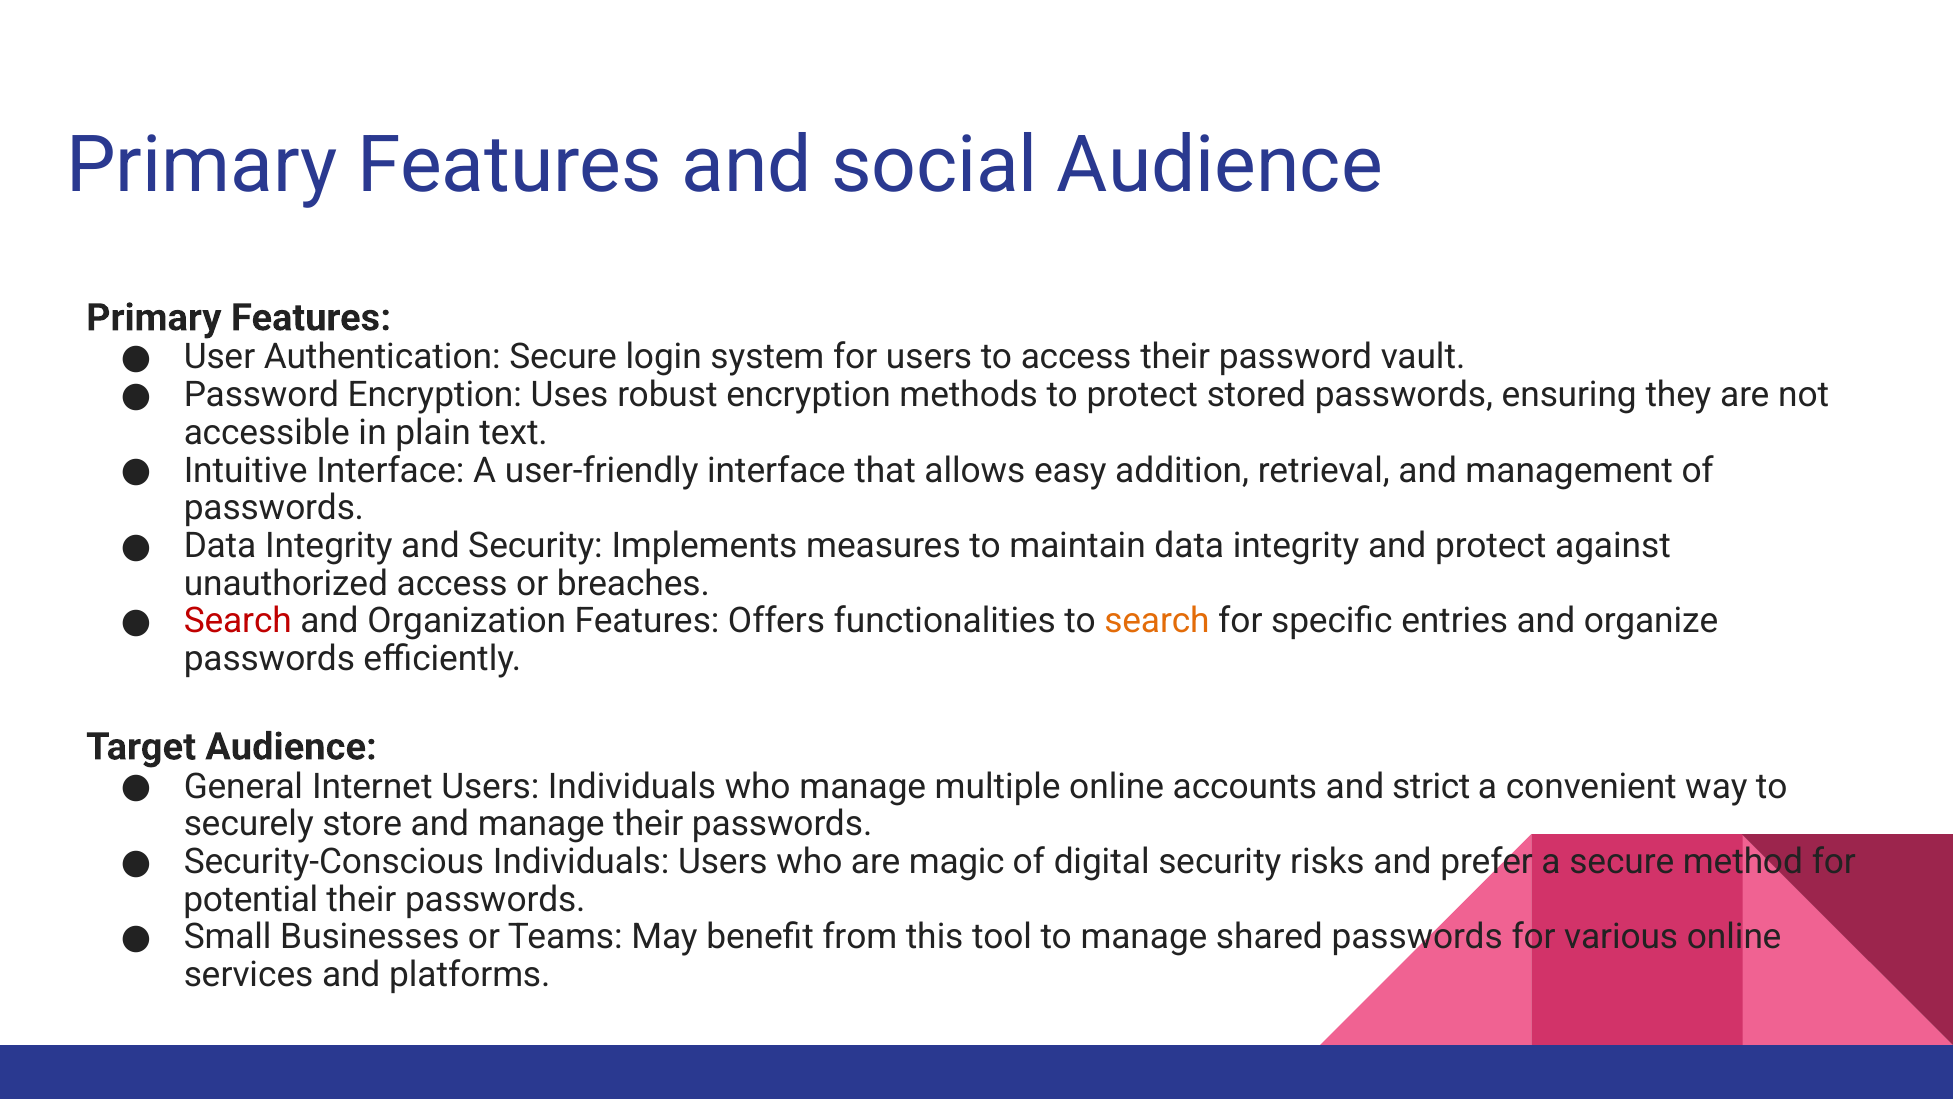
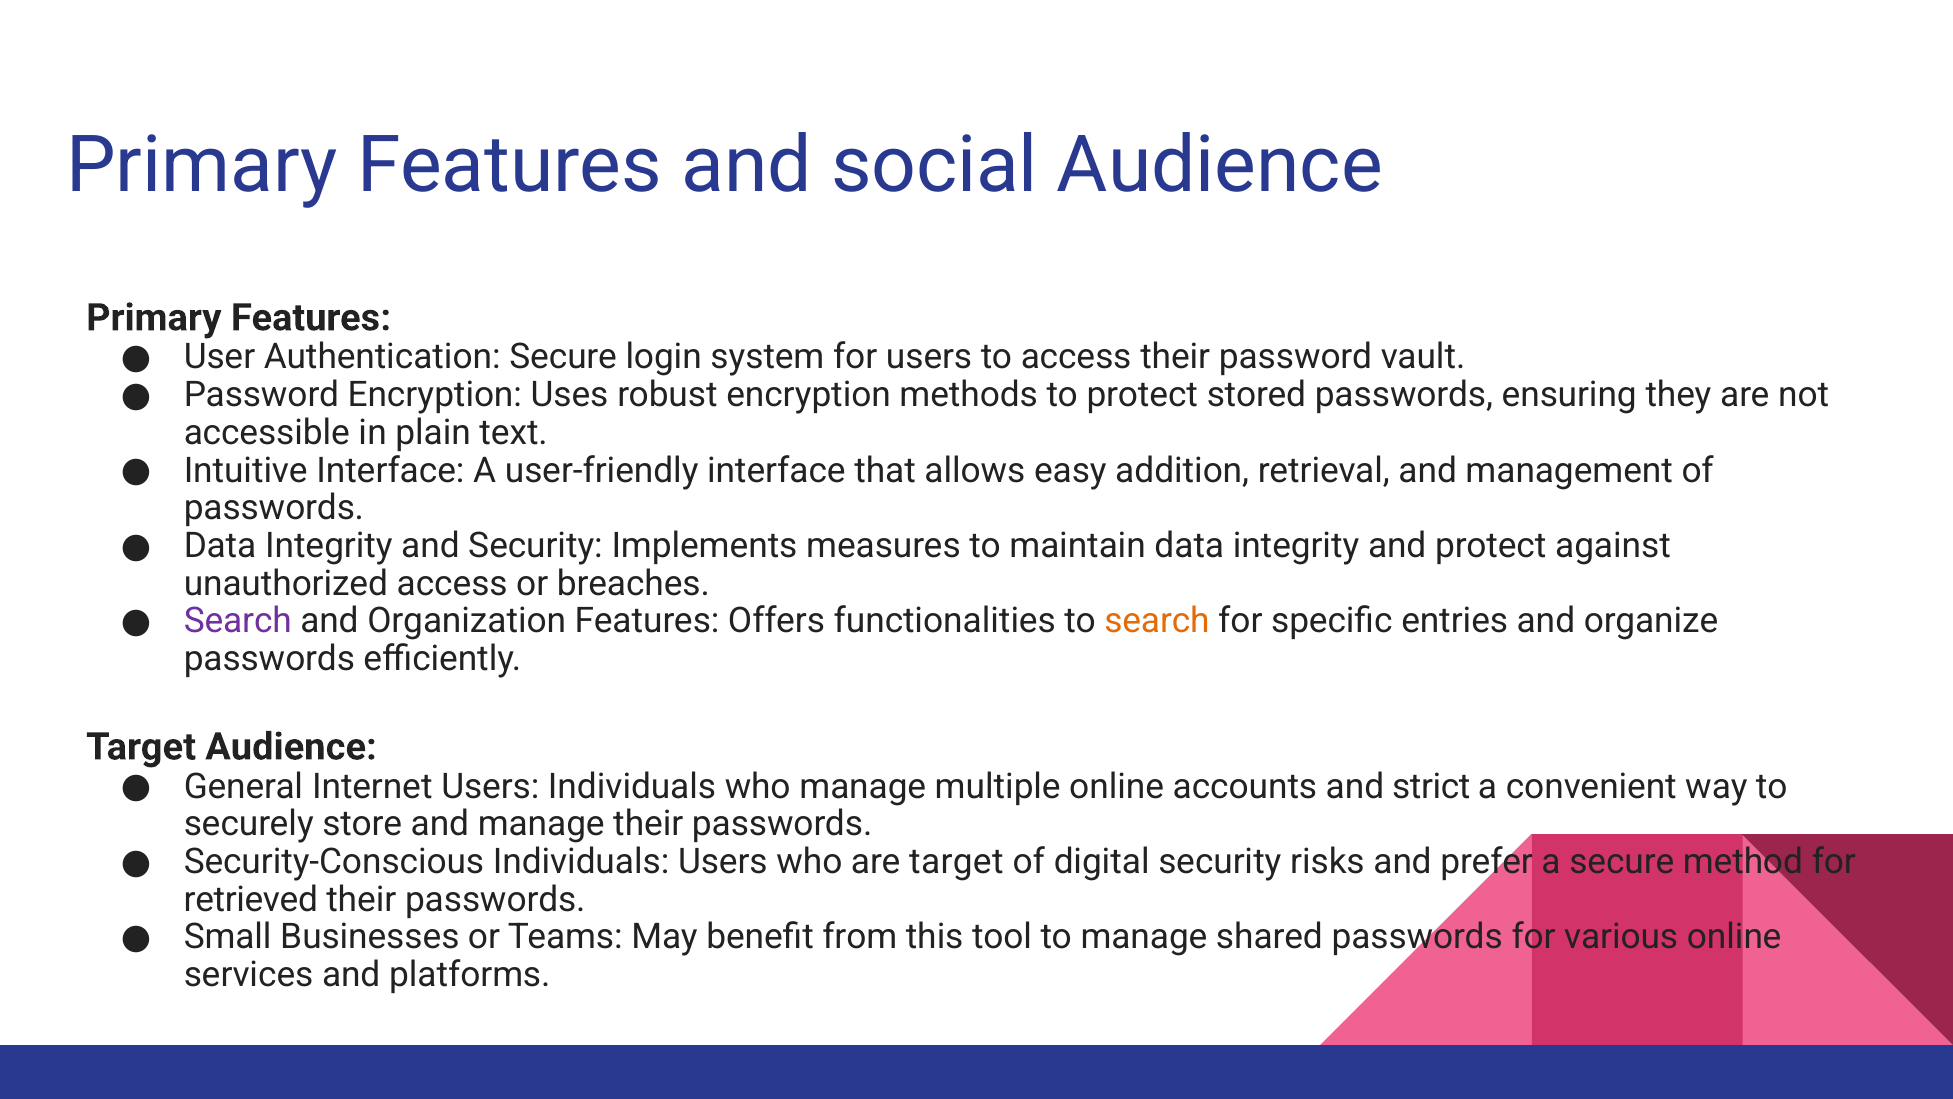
Search at (238, 621) colour: red -> purple
are magic: magic -> target
potential: potential -> retrieved
